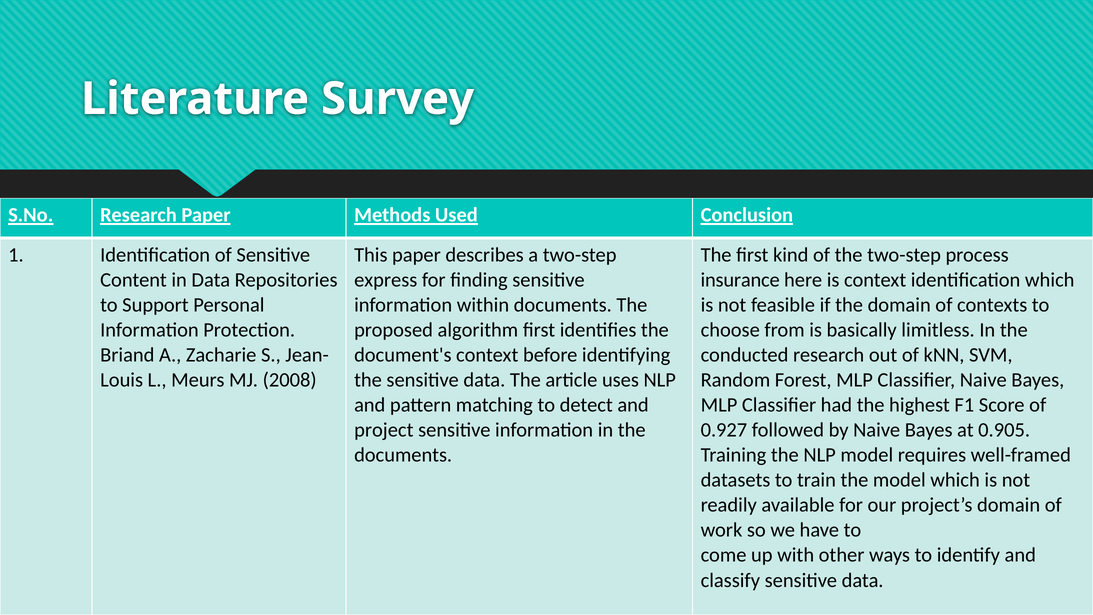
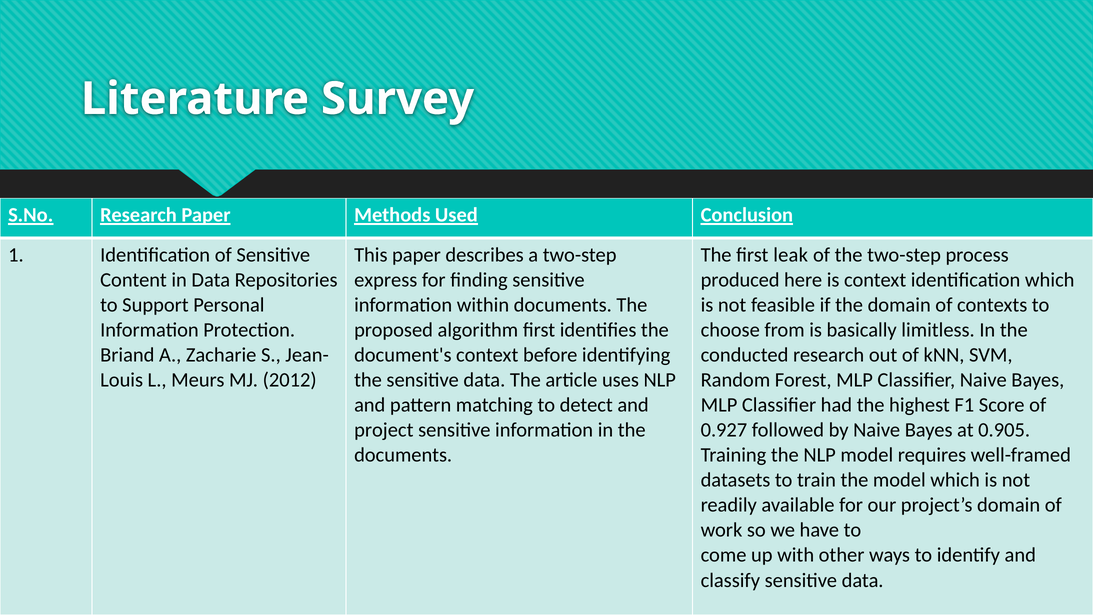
kind: kind -> leak
insurance: insurance -> produced
2008: 2008 -> 2012
